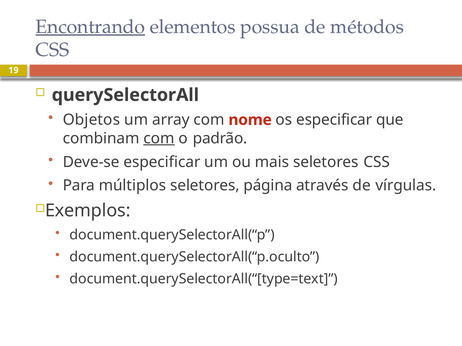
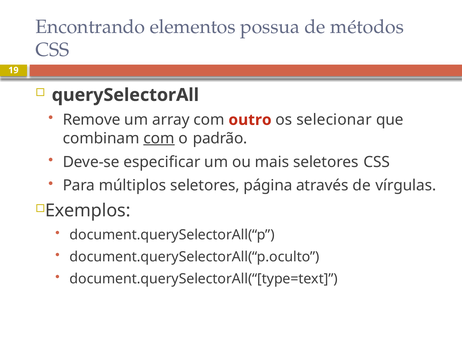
Encontrando underline: present -> none
Objetos: Objetos -> Remove
nome: nome -> outro
os especificar: especificar -> selecionar
